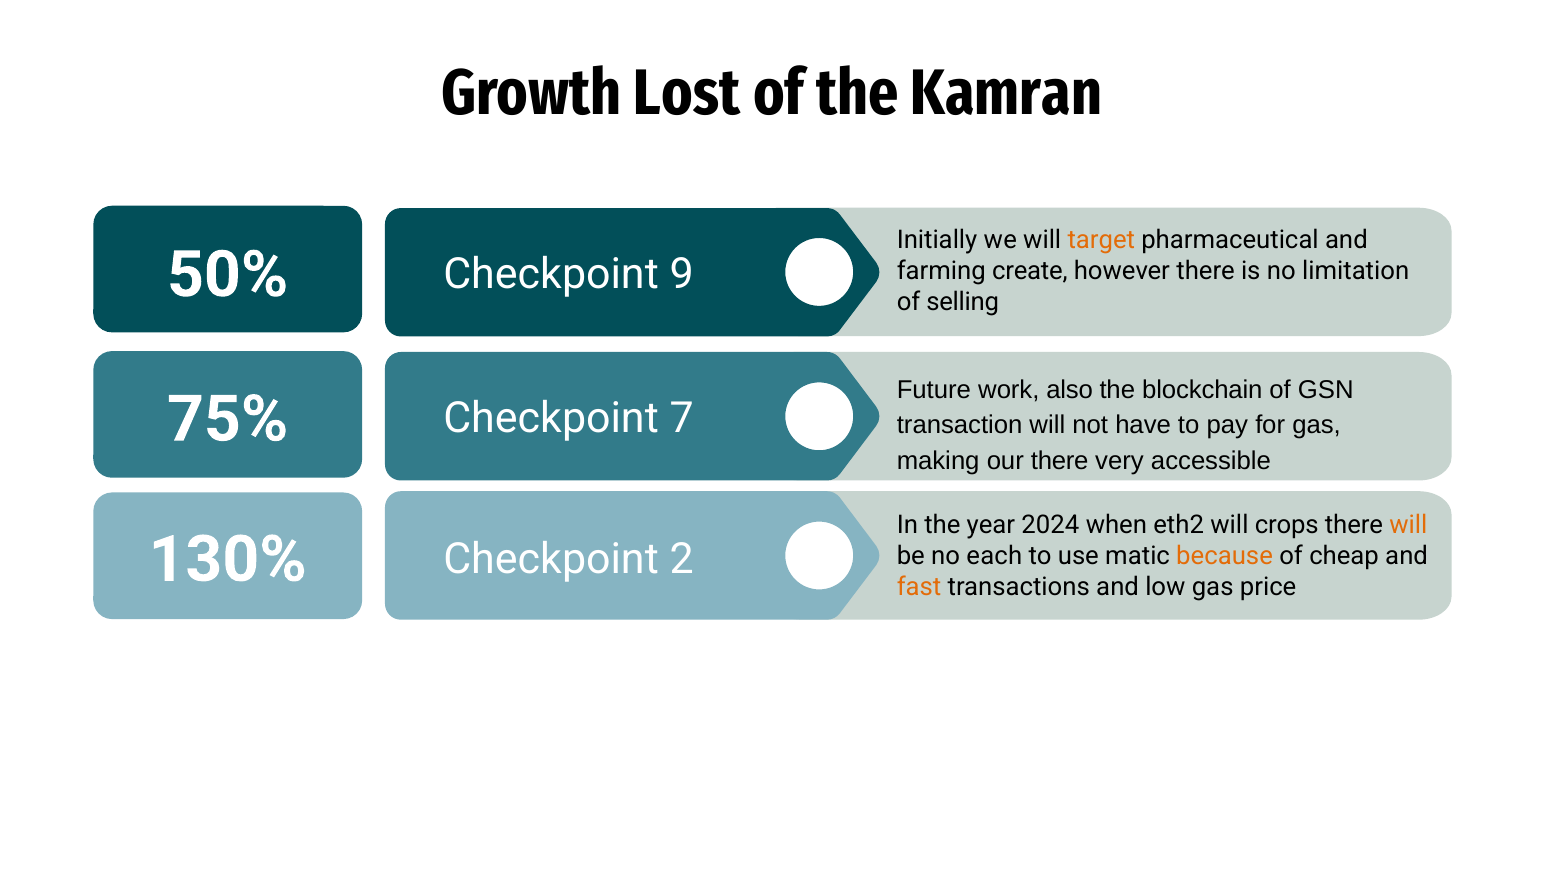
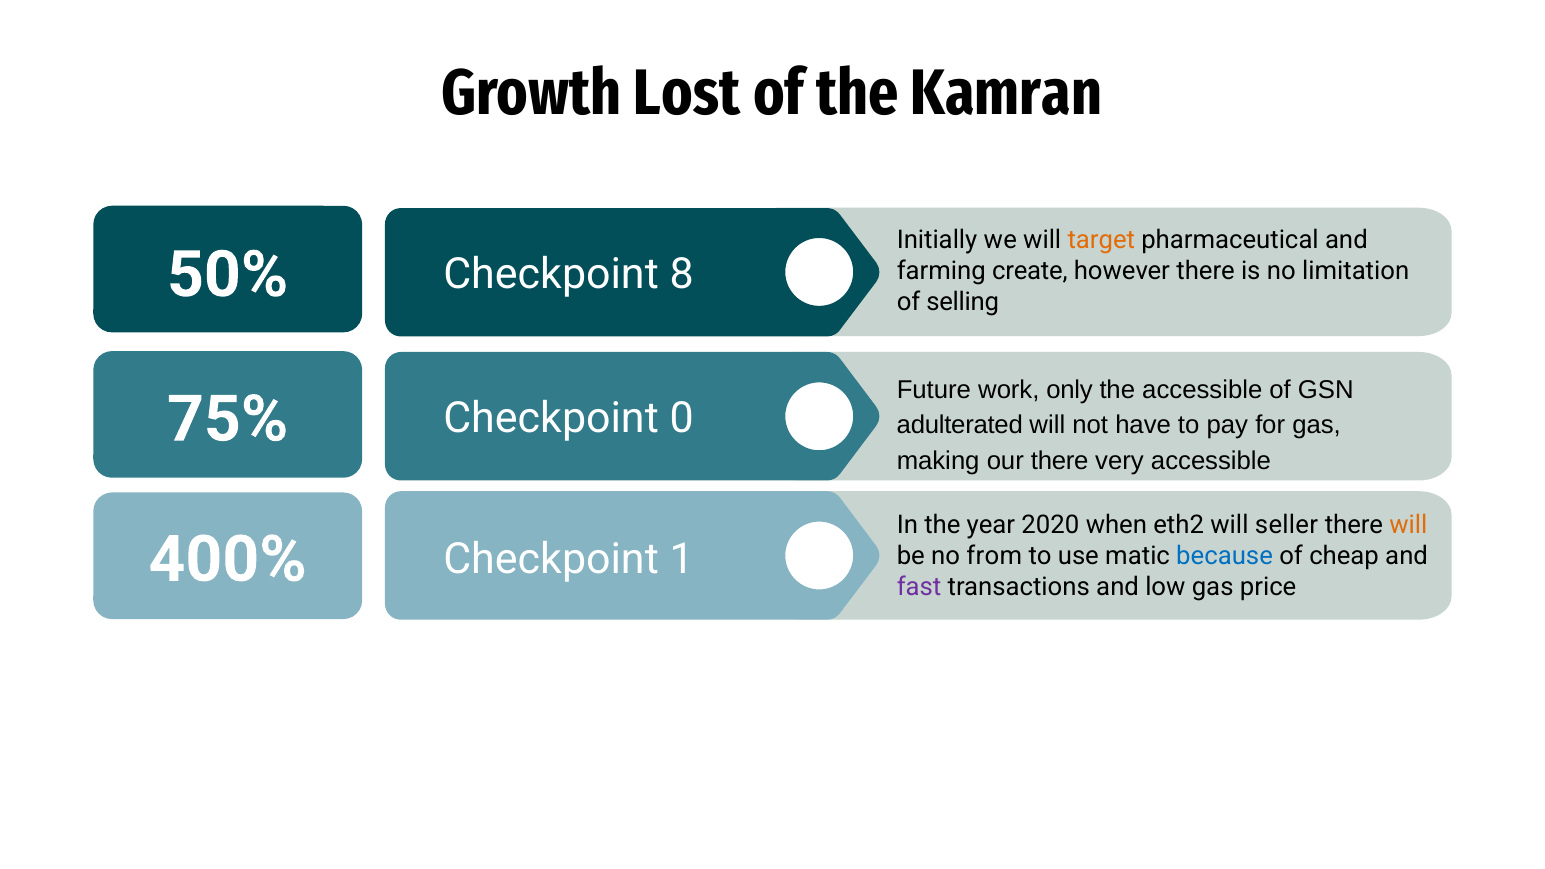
9: 9 -> 8
also: also -> only
the blockchain: blockchain -> accessible
7: 7 -> 0
transaction: transaction -> adulterated
2024: 2024 -> 2020
crops: crops -> seller
130%: 130% -> 400%
2: 2 -> 1
each: each -> from
because colour: orange -> blue
fast colour: orange -> purple
